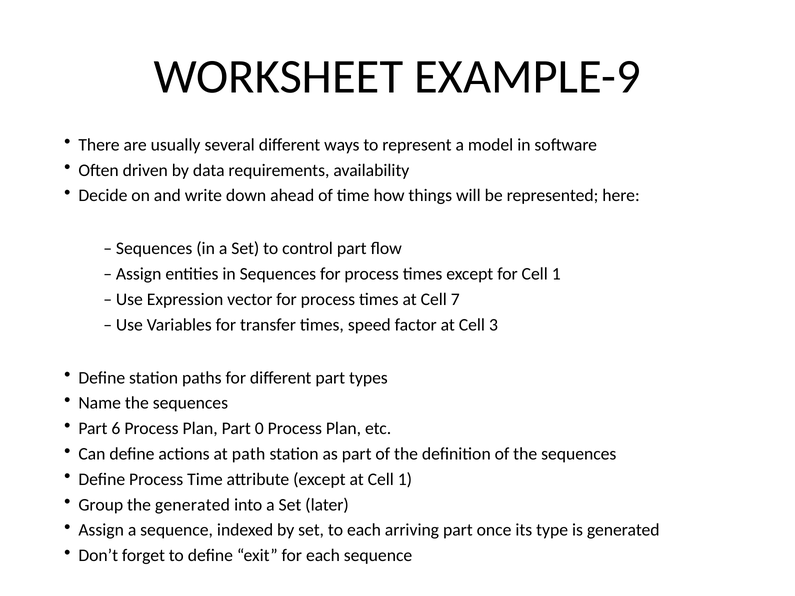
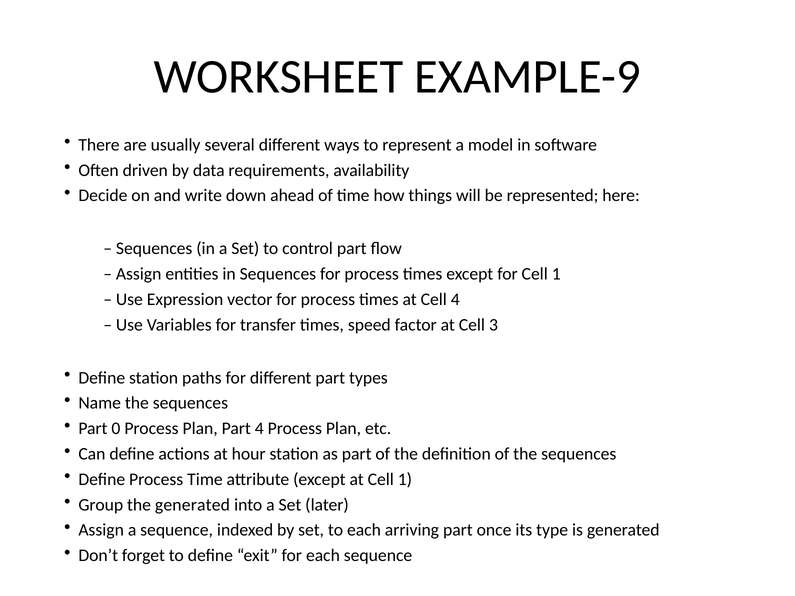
Cell 7: 7 -> 4
6: 6 -> 0
Part 0: 0 -> 4
path: path -> hour
